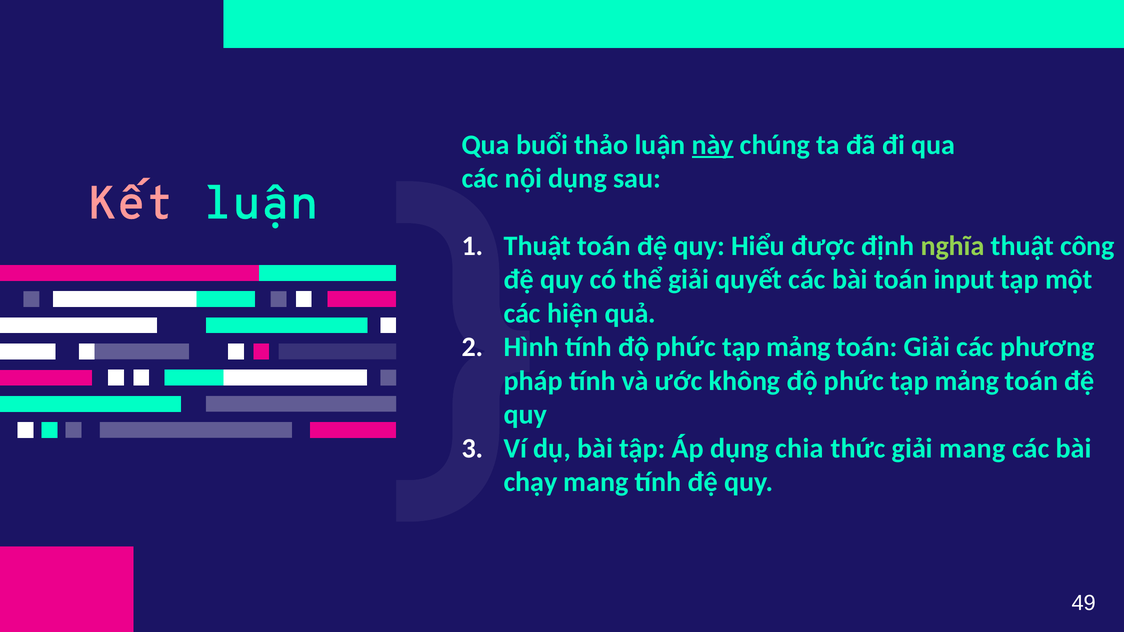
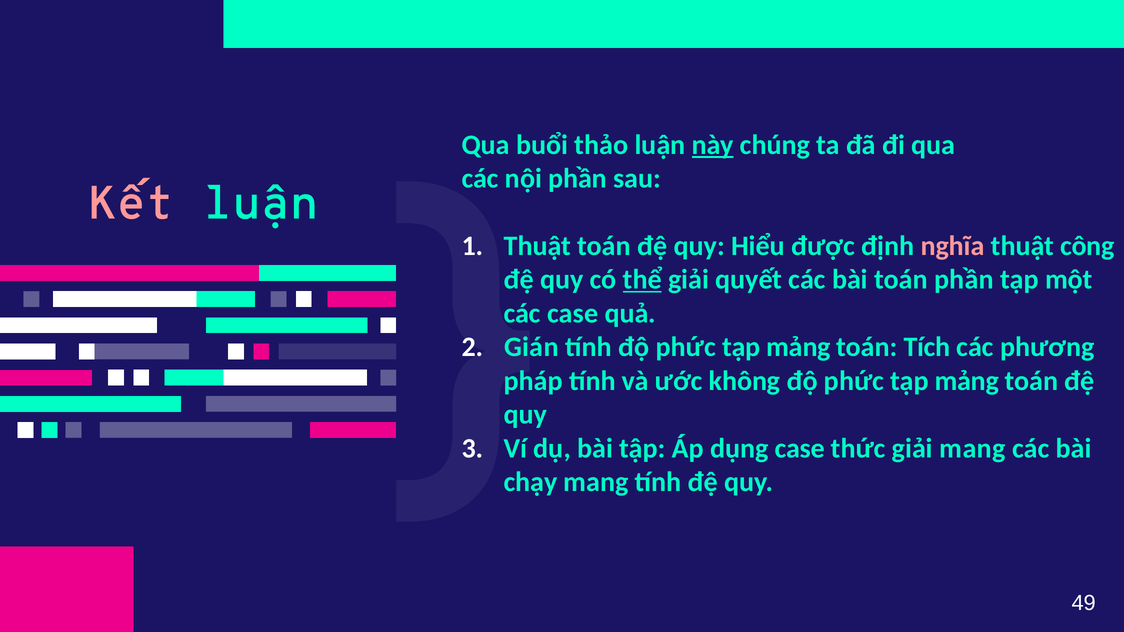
nội dụng: dụng -> phần
nghĩa colour: light green -> pink
thể underline: none -> present
toán input: input -> phần
các hiện: hiện -> case
Hình: Hình -> Gián
toán Giải: Giải -> Tích
dụng chia: chia -> case
